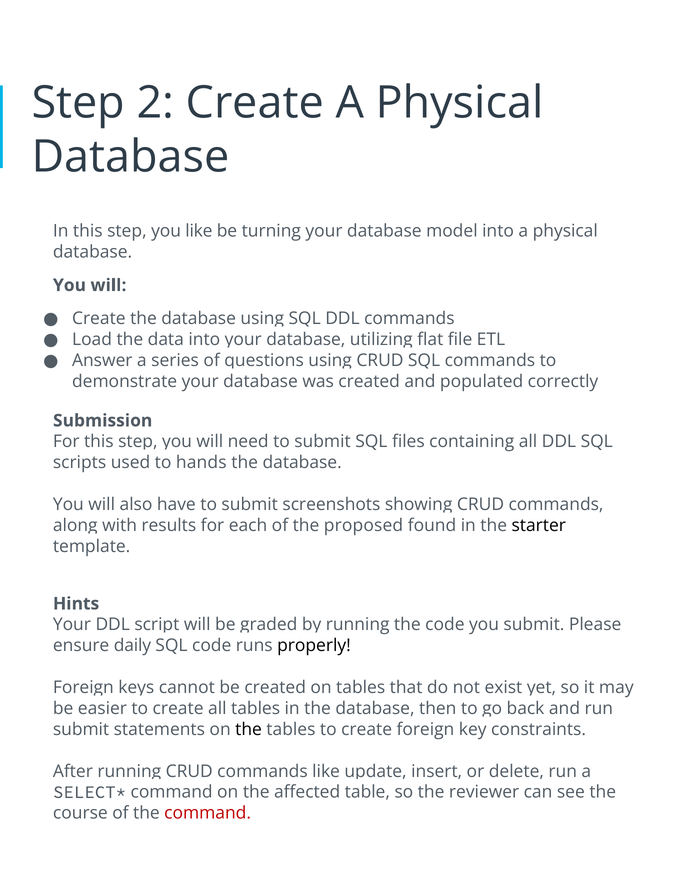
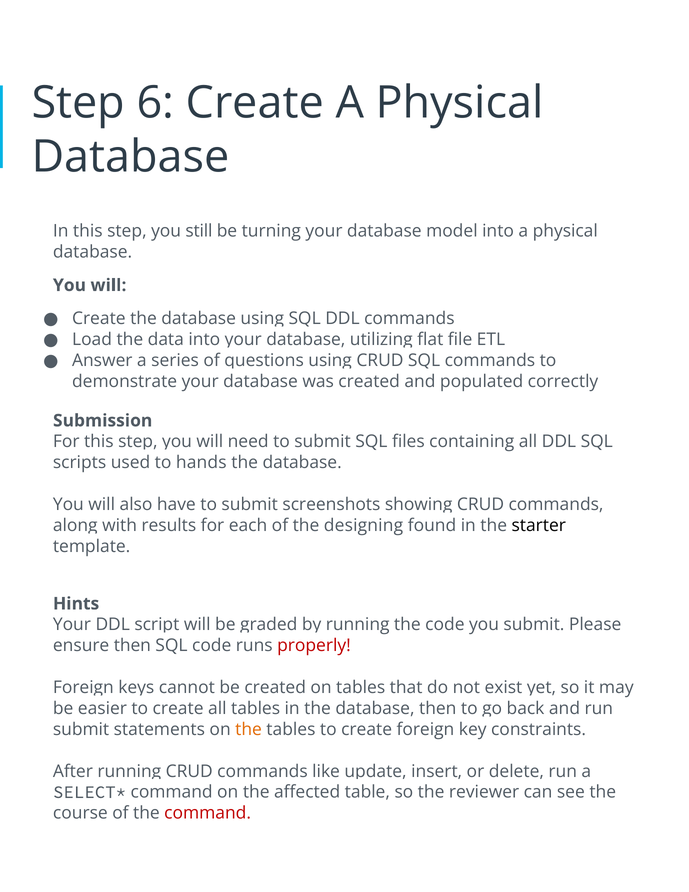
2: 2 -> 6
you like: like -> still
proposed: proposed -> designing
ensure daily: daily -> then
properly colour: black -> red
the at (249, 729) colour: black -> orange
